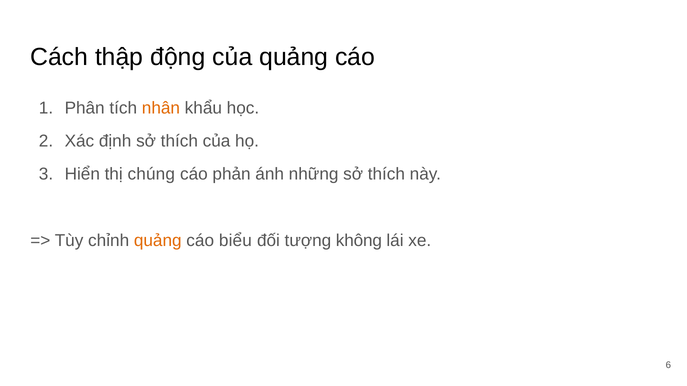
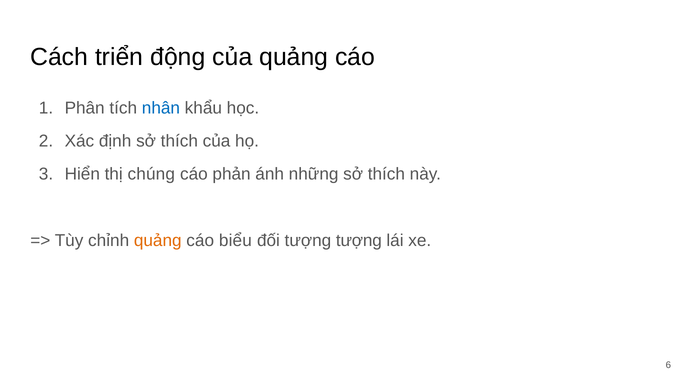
thập: thập -> triển
nhân colour: orange -> blue
tượng không: không -> tượng
